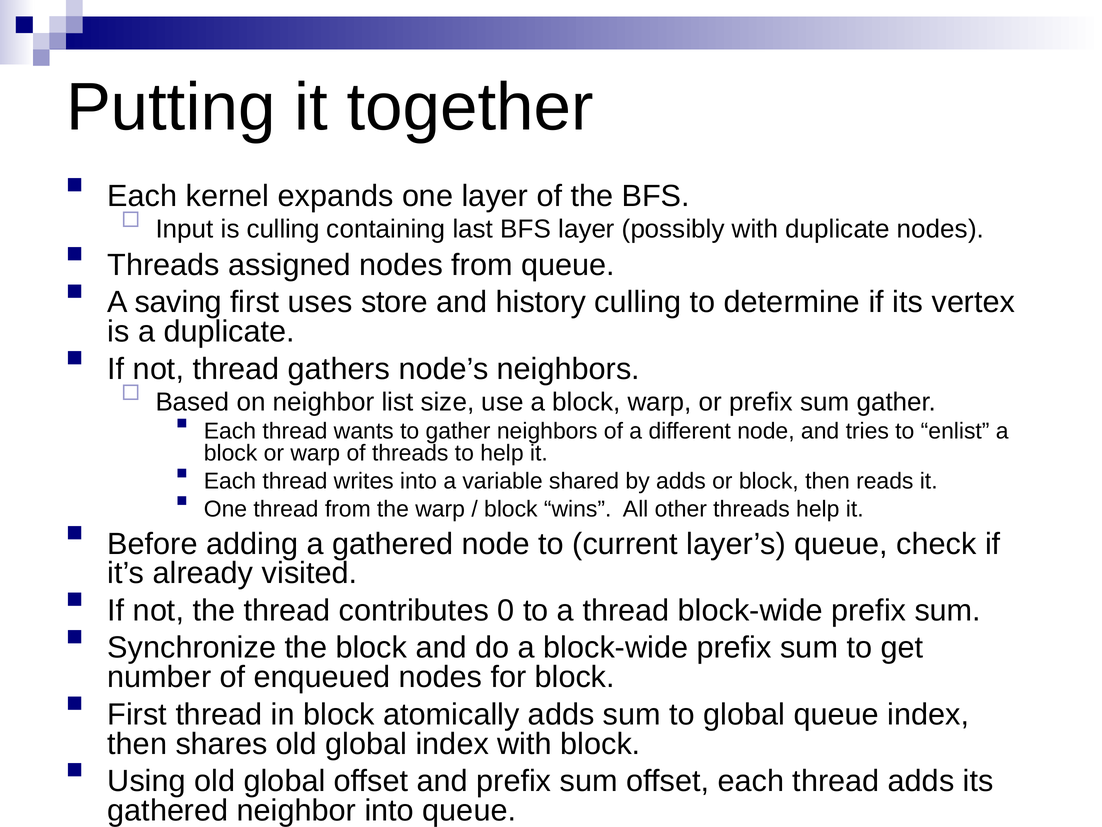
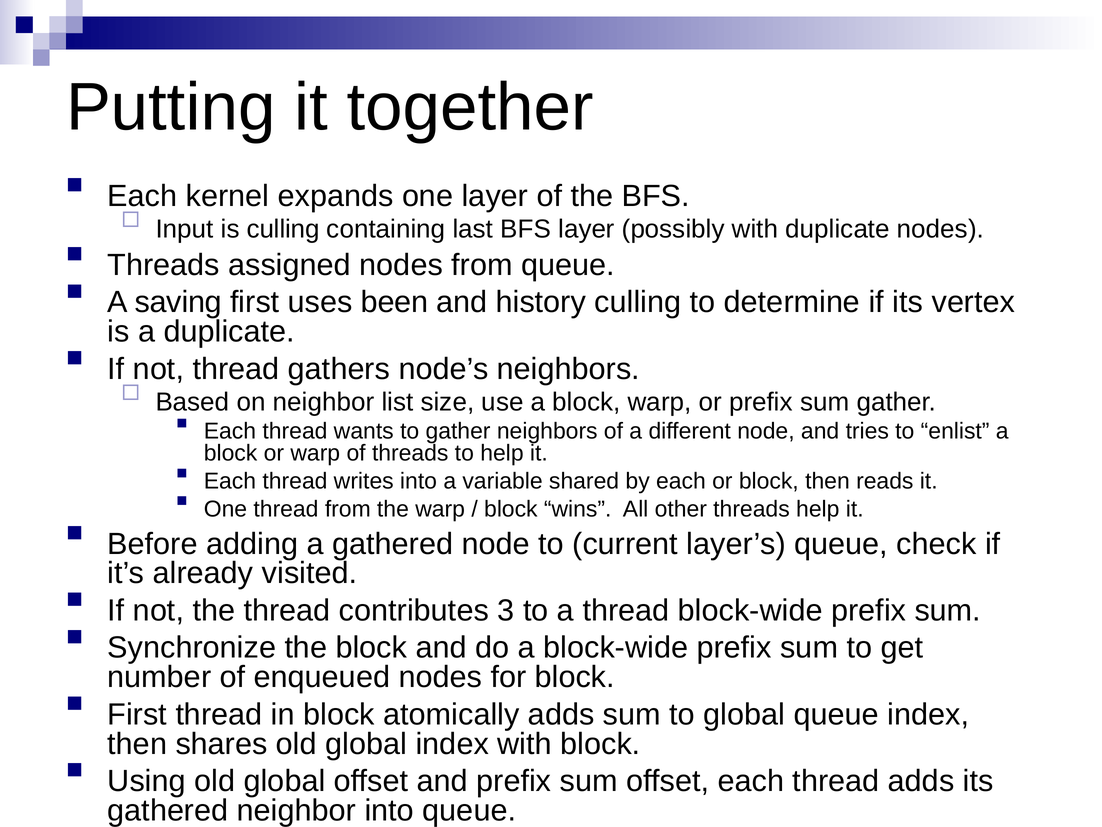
store: store -> been
by adds: adds -> each
0: 0 -> 3
